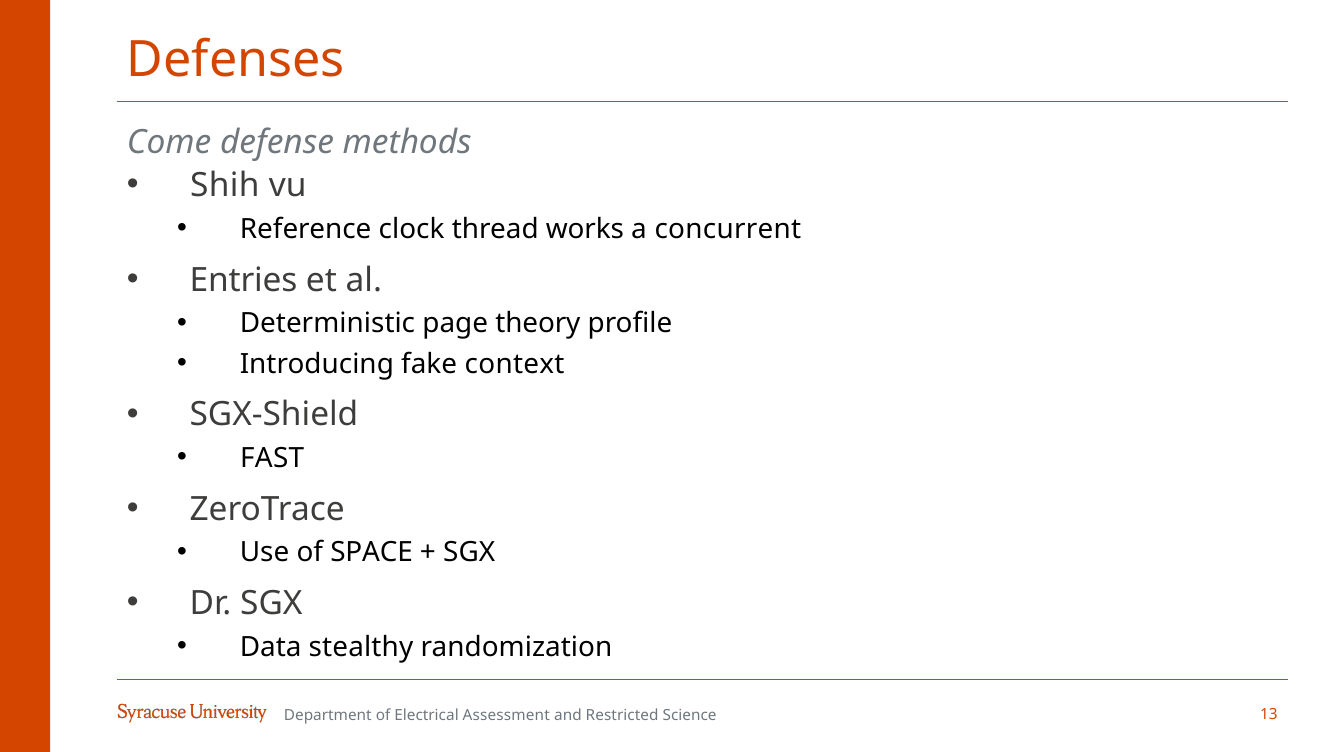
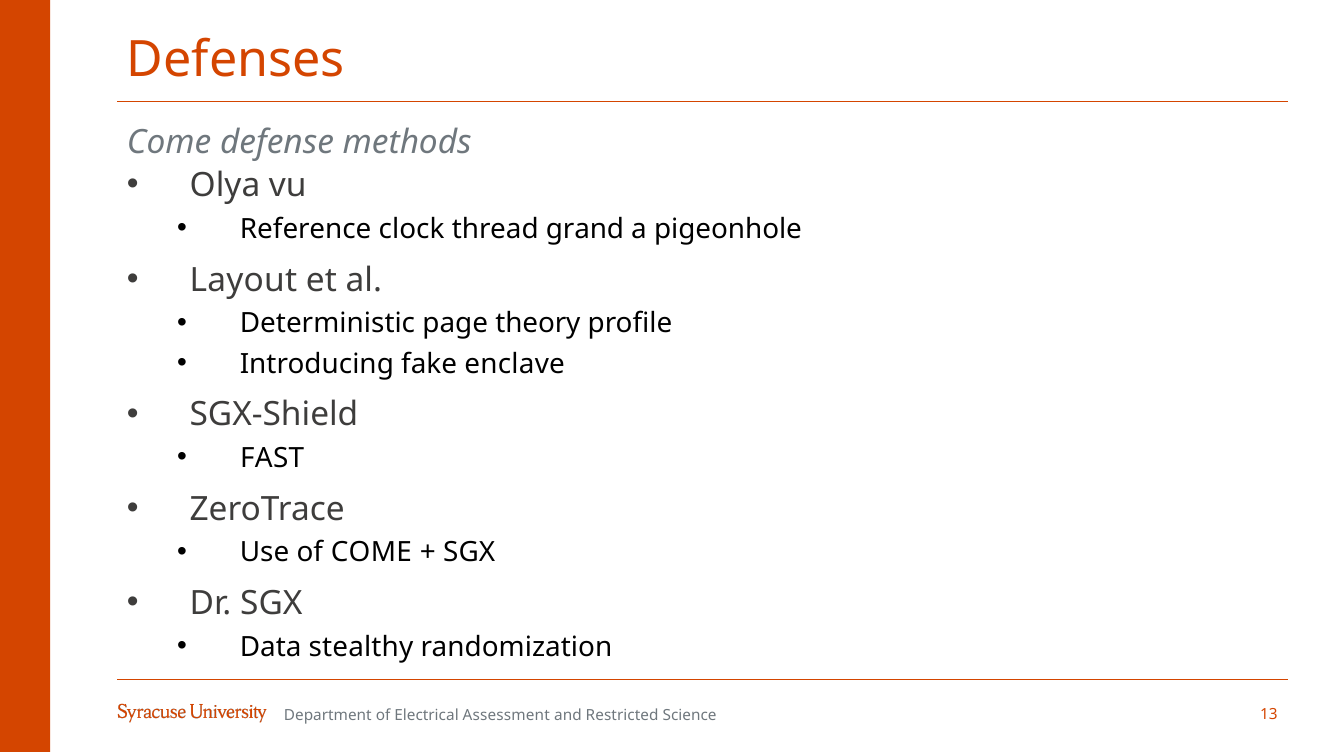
Shih: Shih -> Olya
works: works -> grand
concurrent: concurrent -> pigeonhole
Entries: Entries -> Layout
context: context -> enclave
of SPACE: SPACE -> COME
